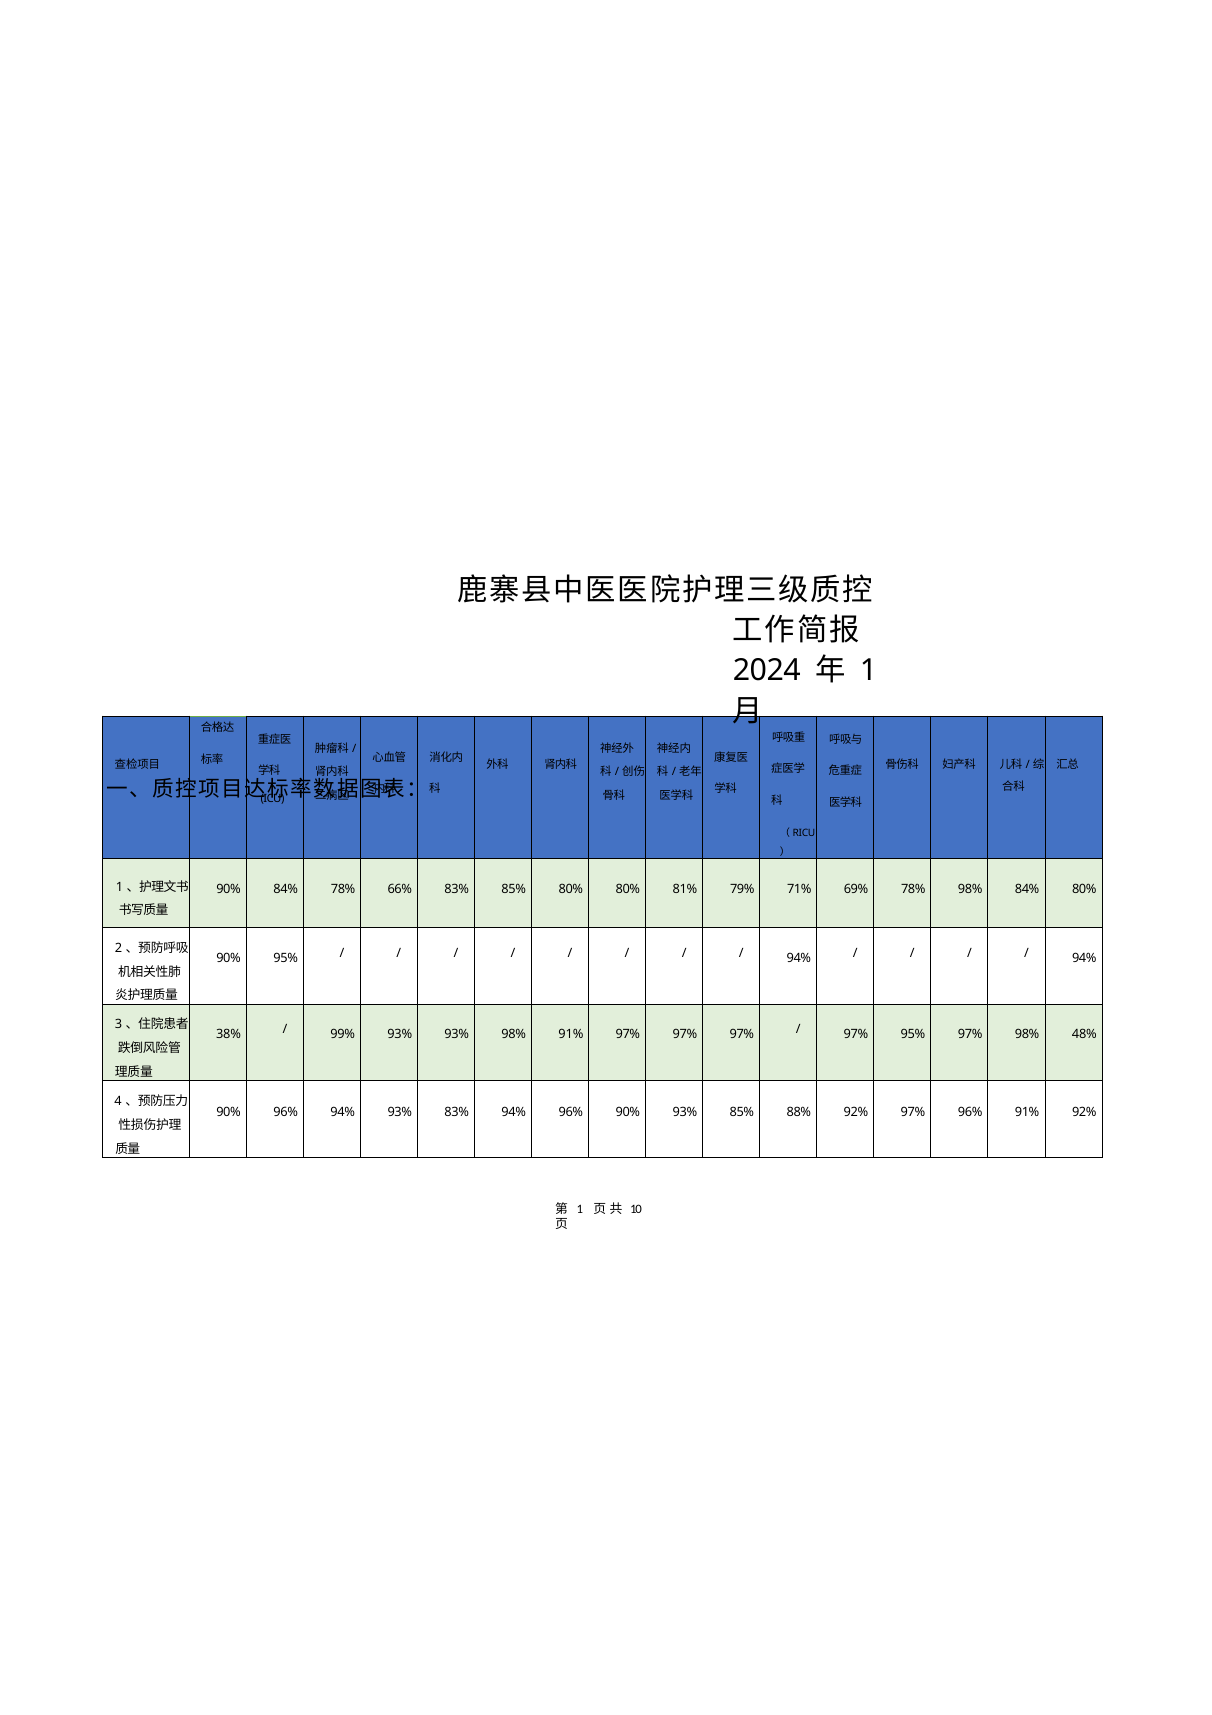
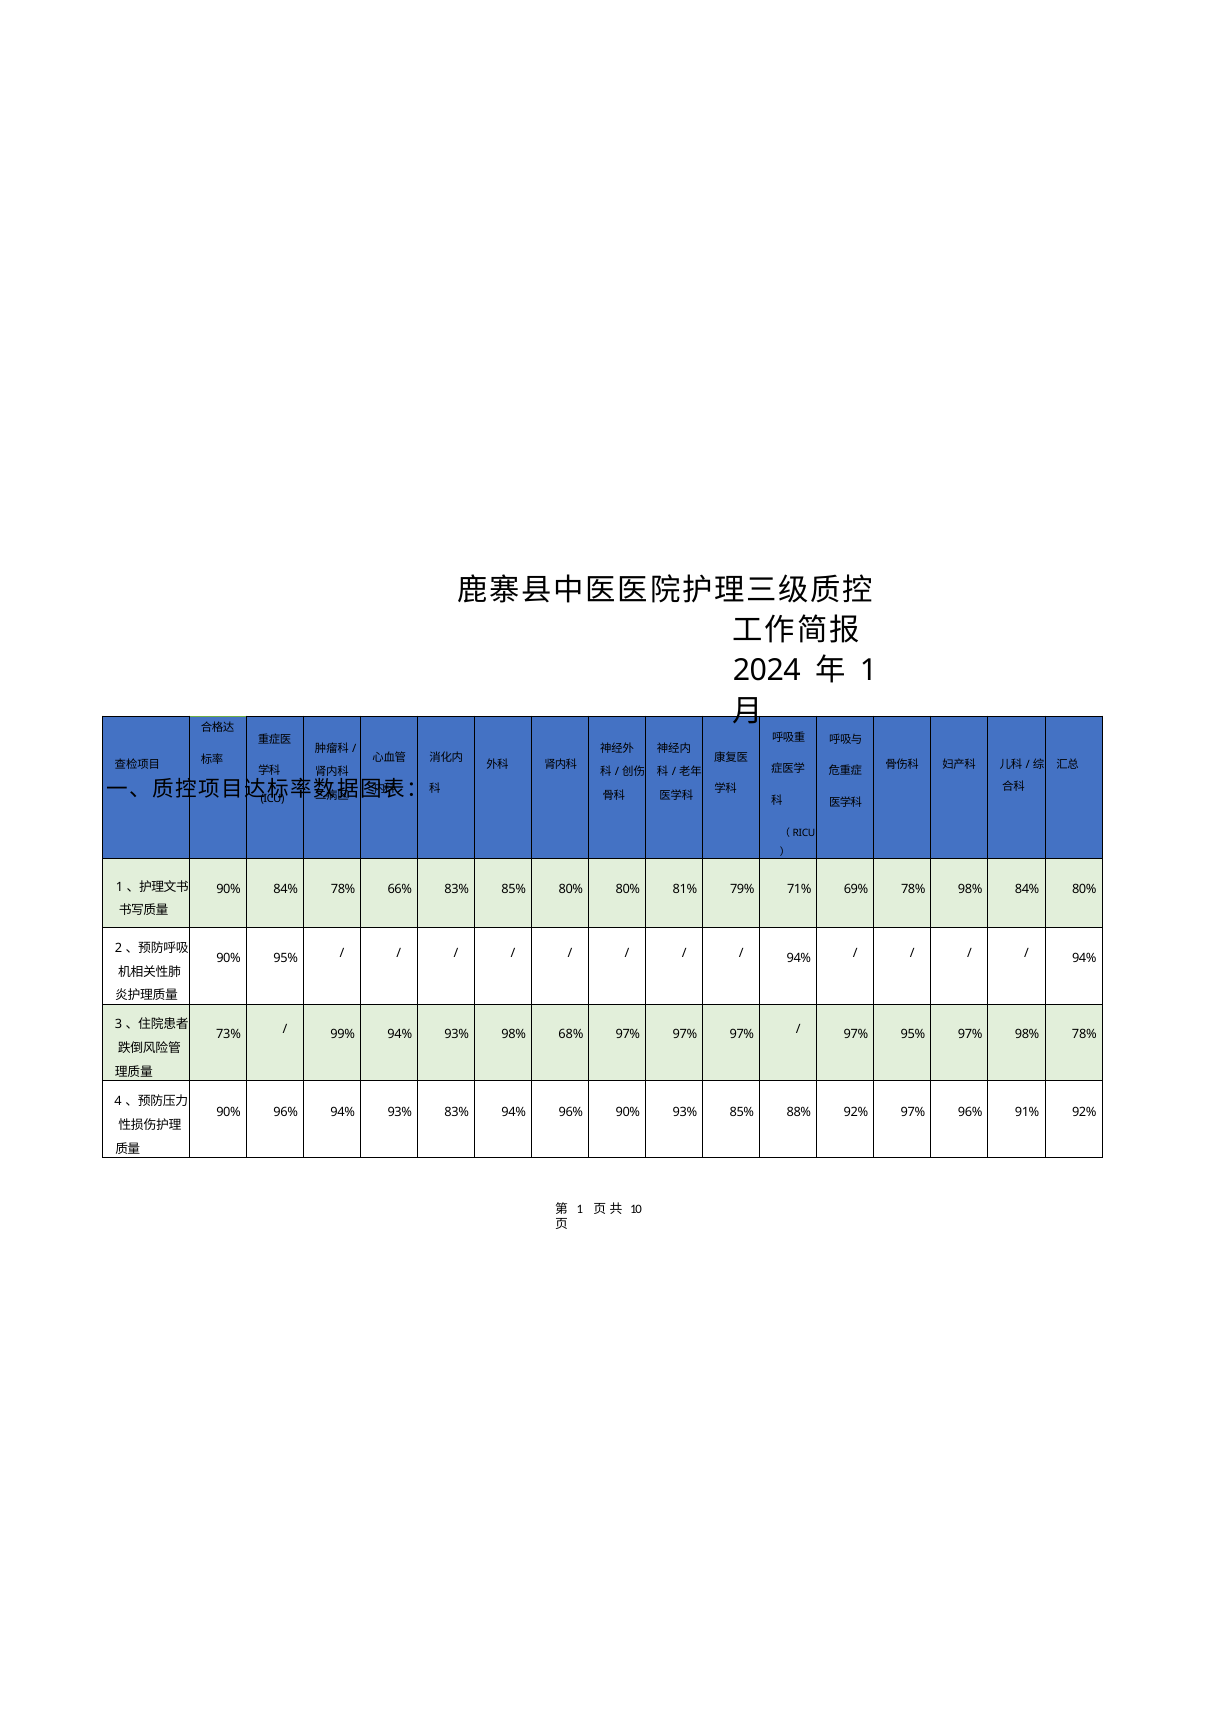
38%: 38% -> 73%
99% 93%: 93% -> 94%
98% 91%: 91% -> 68%
98% 48%: 48% -> 78%
